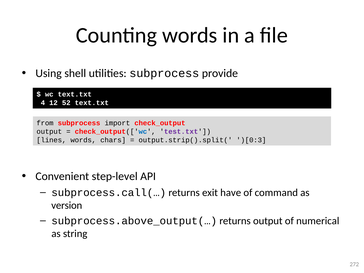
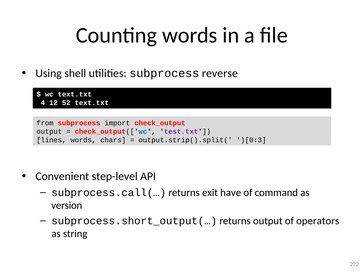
provide: provide -> reverse
subprocess.above_output(…: subprocess.above_output(… -> subprocess.short_output(…
numerical: numerical -> operators
